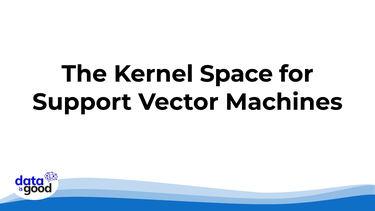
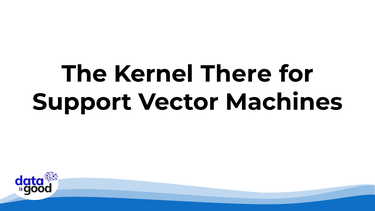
Space: Space -> There
